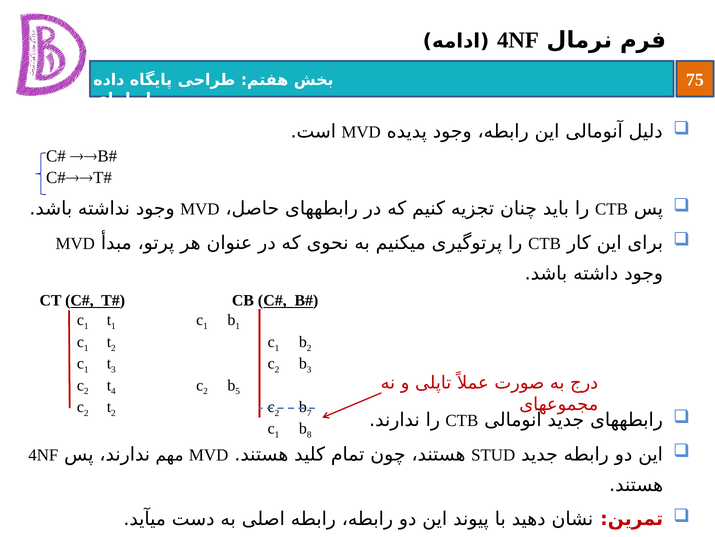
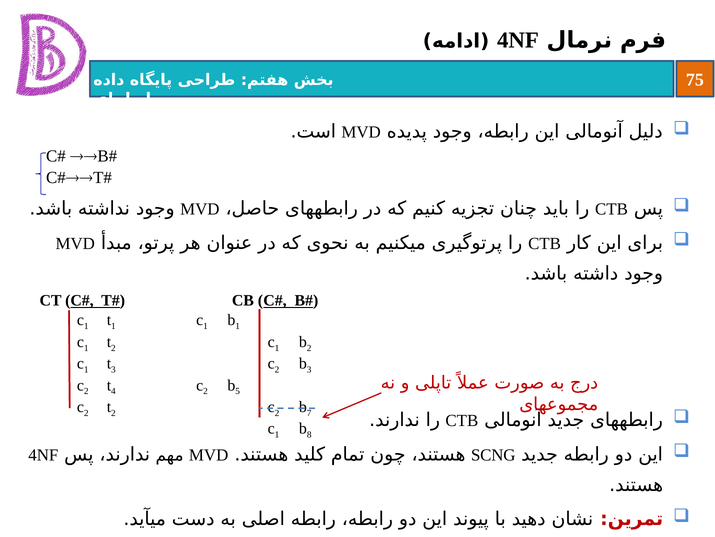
STUD: STUD -> SCNG
